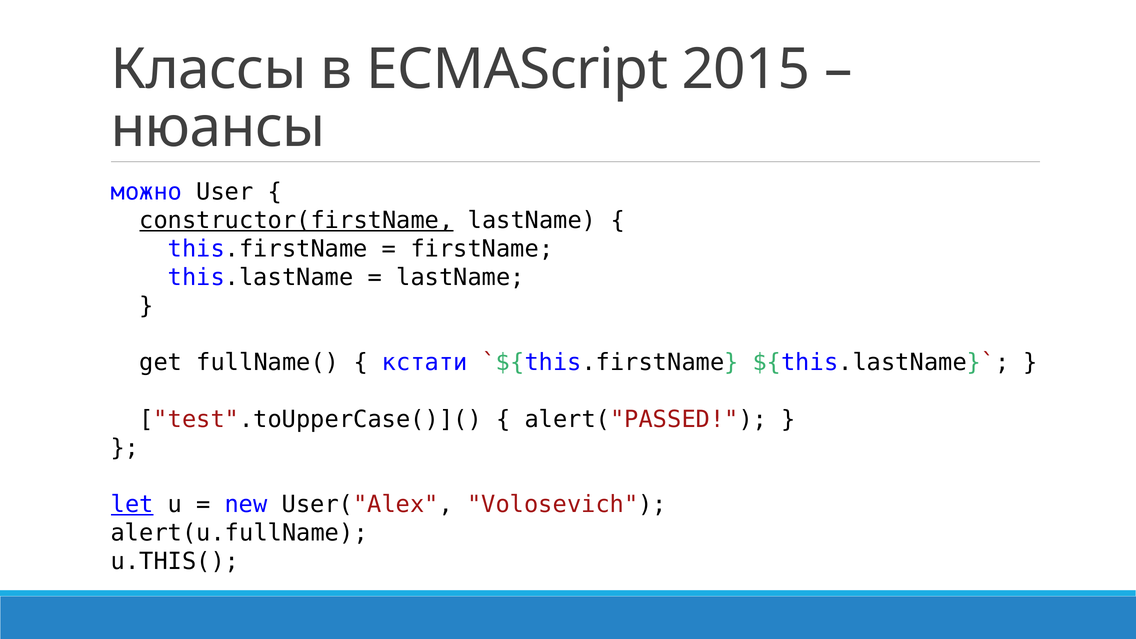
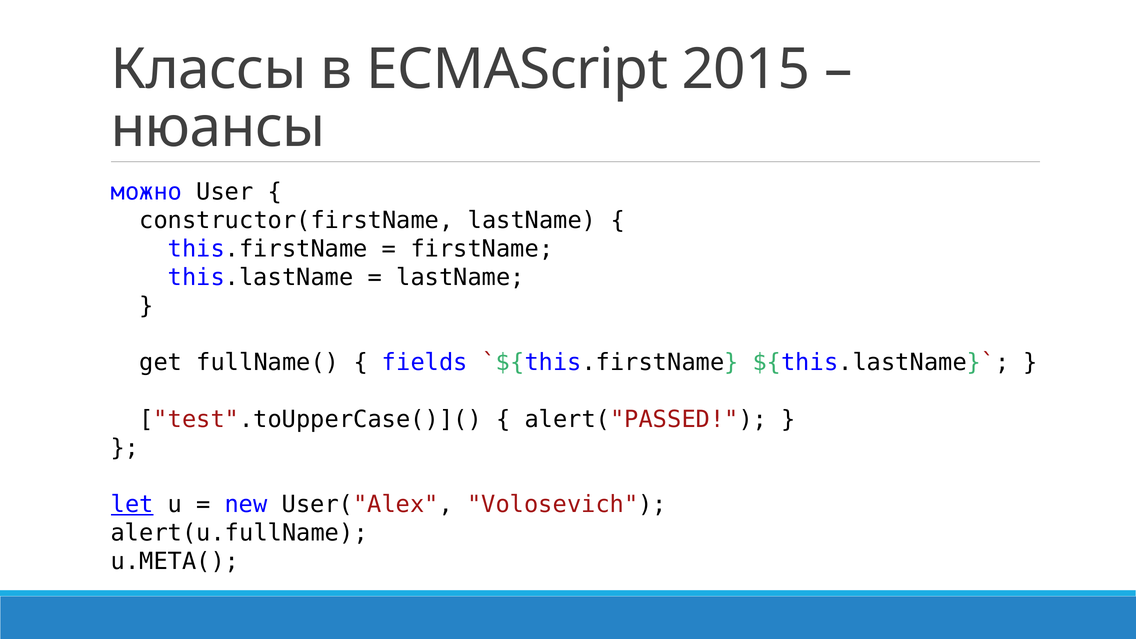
constructor(firstName underline: present -> none
кстати: кстати -> fields
u.THIS(: u.THIS( -> u.META(
